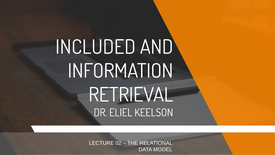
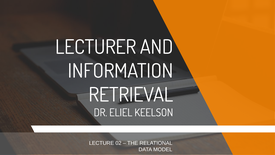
INCLUDED: INCLUDED -> LECTURER
